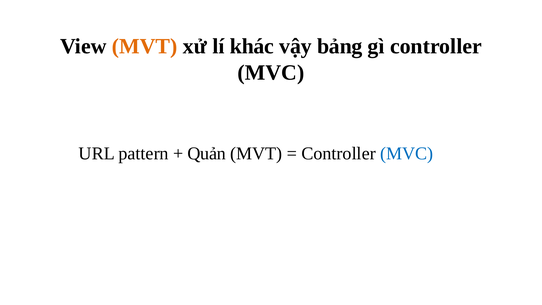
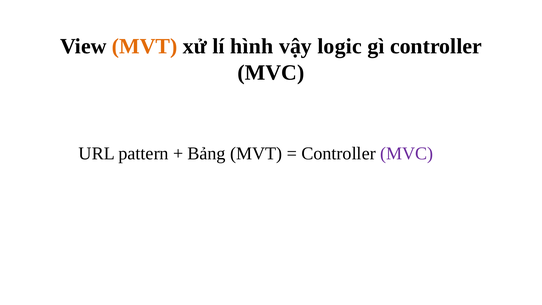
khác: khác -> hình
bảng: bảng -> logic
Quản: Quản -> Bảng
MVC at (407, 154) colour: blue -> purple
